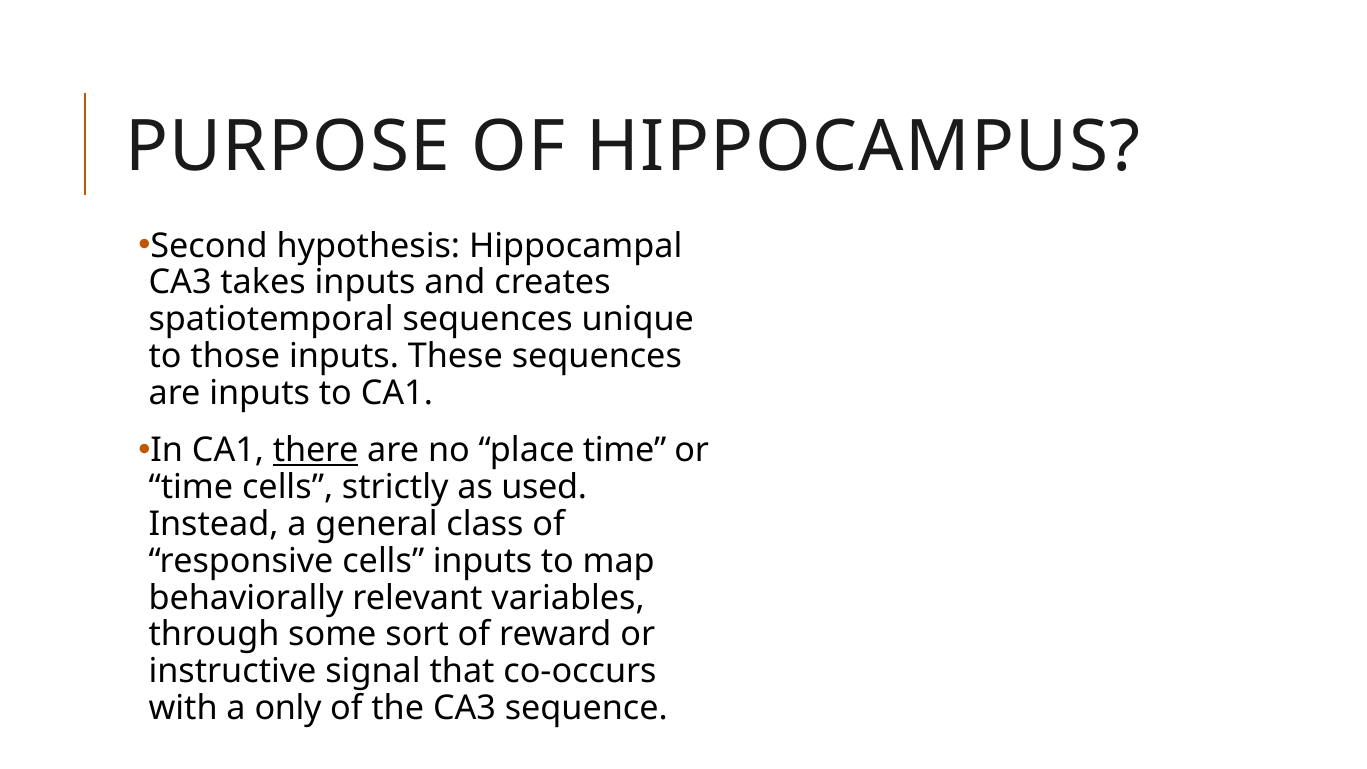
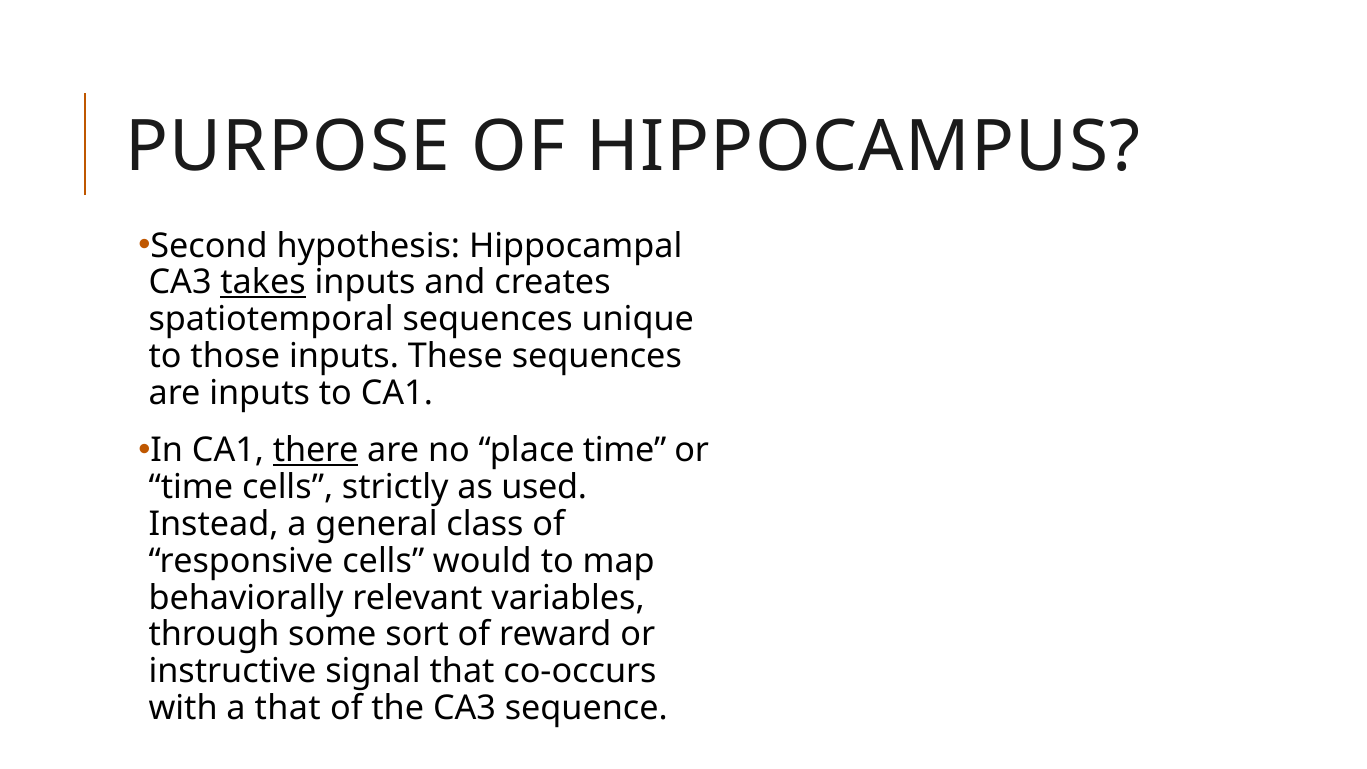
takes underline: none -> present
cells inputs: inputs -> would
a only: only -> that
